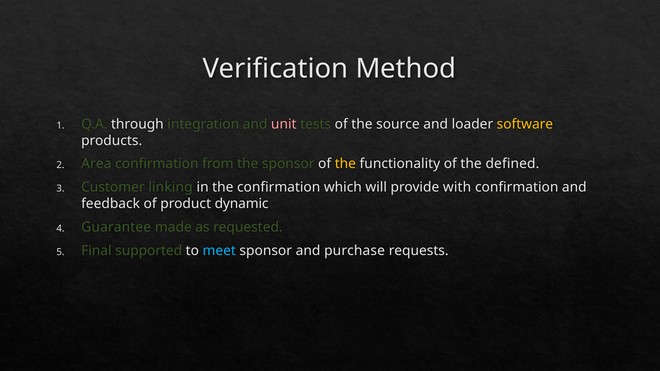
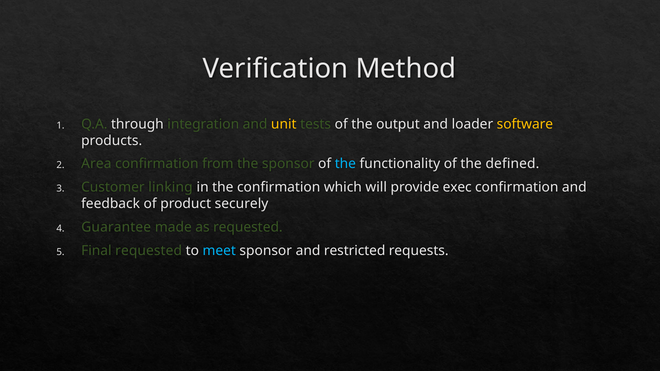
unit colour: pink -> yellow
source: source -> output
the at (345, 164) colour: yellow -> light blue
with: with -> exec
dynamic: dynamic -> securely
Final supported: supported -> requested
purchase: purchase -> restricted
